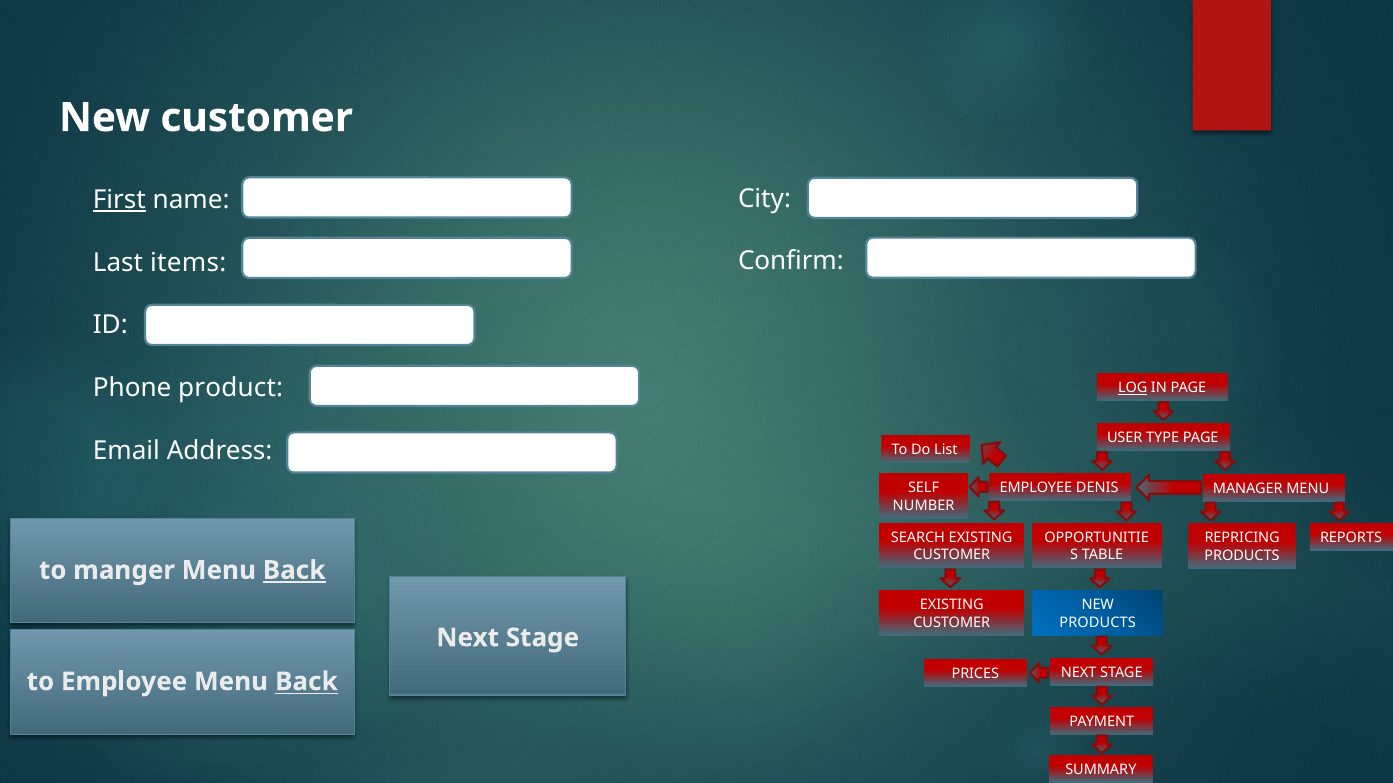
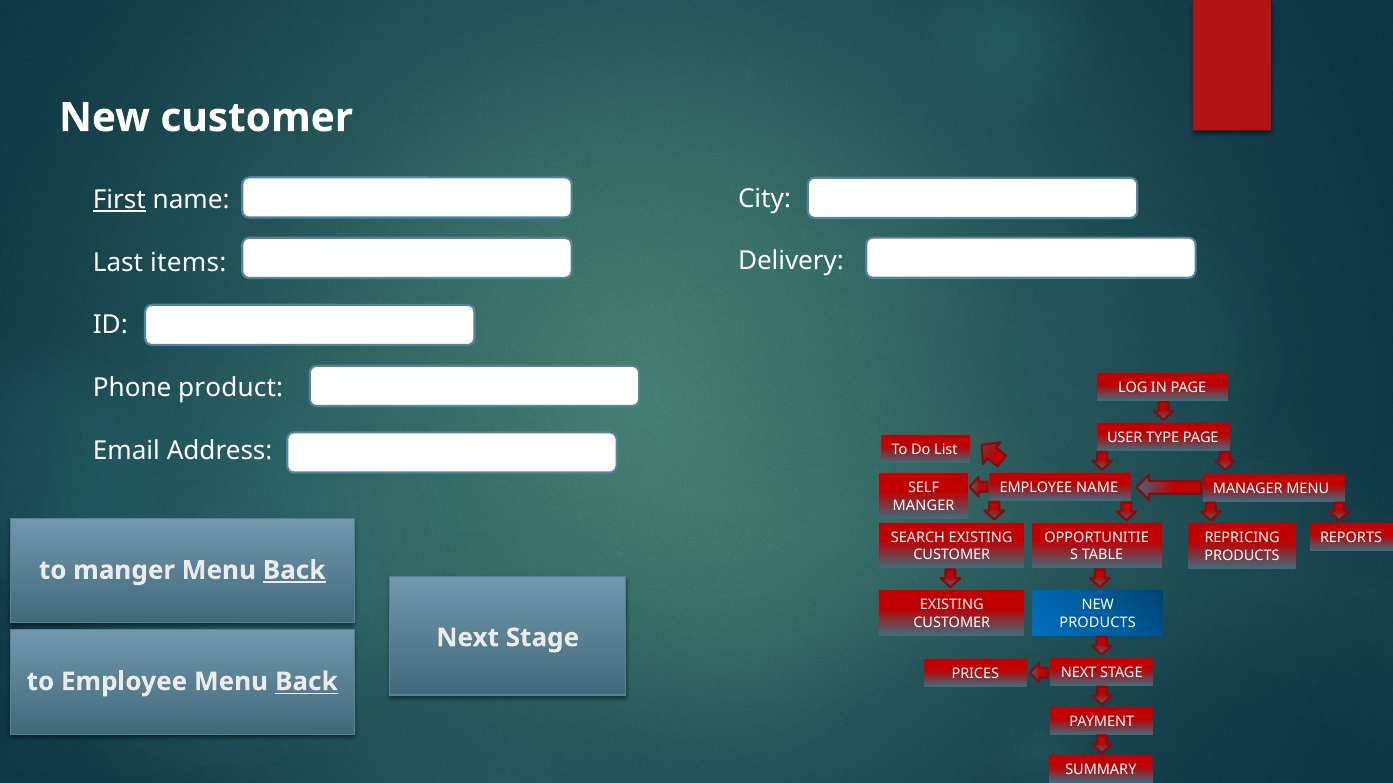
Confirm: Confirm -> Delivery
LOG underline: present -> none
EMPLOYEE DENIS: DENIS -> NAME
NUMBER at (924, 506): NUMBER -> MANGER
